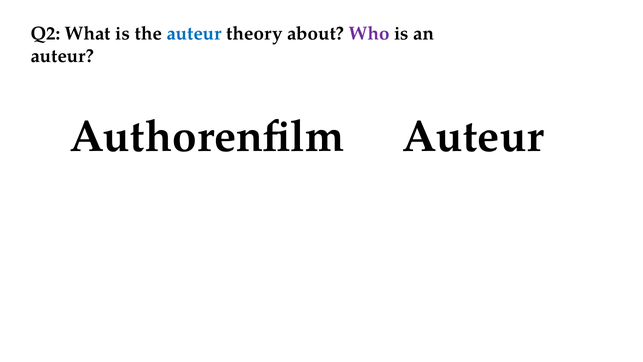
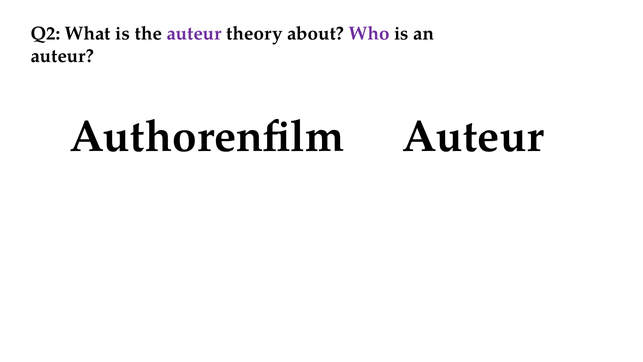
auteur at (194, 33) colour: blue -> purple
